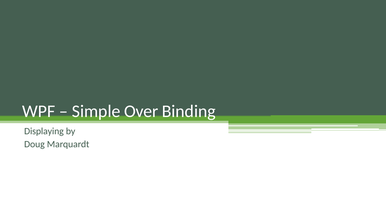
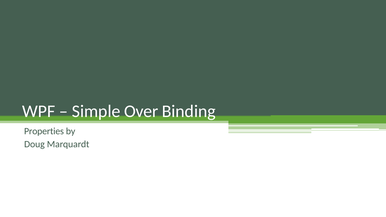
Displaying: Displaying -> Properties
